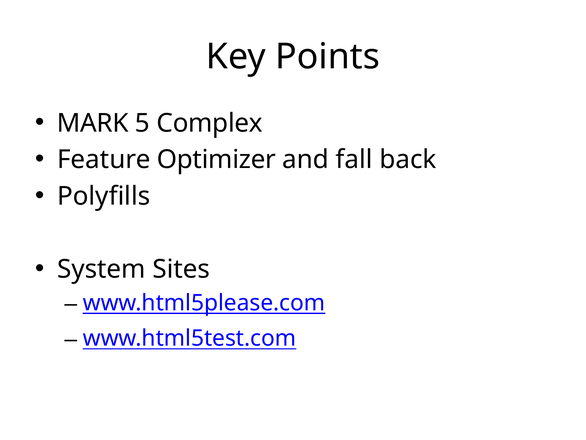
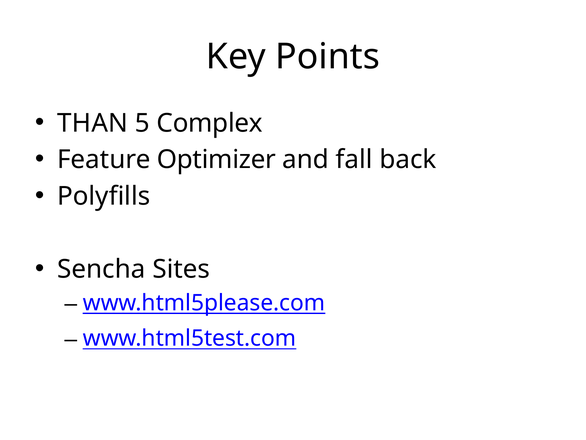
MARK: MARK -> THAN
System: System -> Sencha
